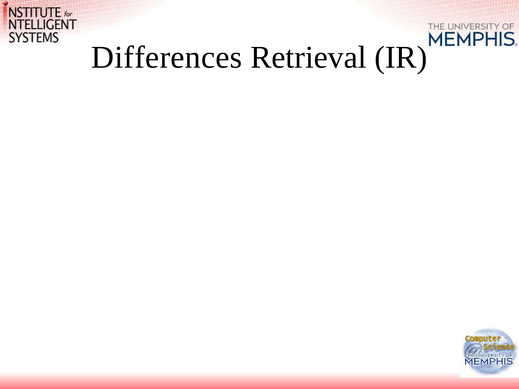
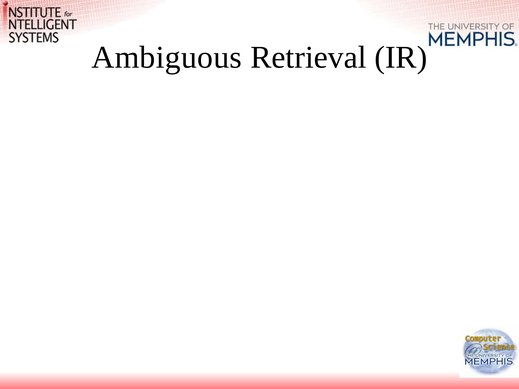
Differences: Differences -> Ambiguous
